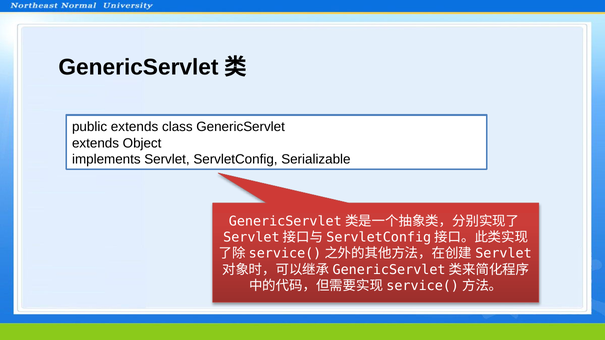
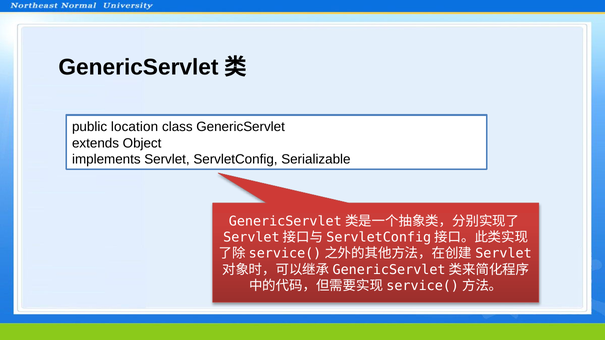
public extends: extends -> location
